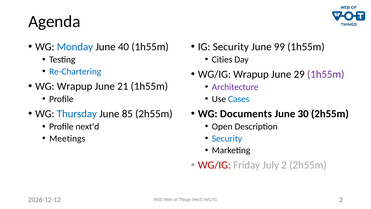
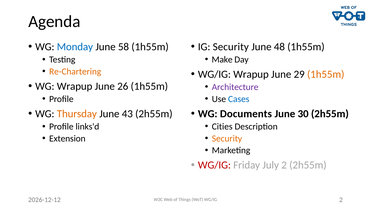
40: 40 -> 58
99: 99 -> 48
Cities: Cities -> Make
Re-Chartering colour: blue -> orange
1h55m at (326, 74) colour: purple -> orange
21: 21 -> 26
Thursday colour: blue -> orange
85: 85 -> 43
Open: Open -> Cities
next'd: next'd -> links'd
Security at (227, 138) colour: blue -> orange
Meetings: Meetings -> Extension
